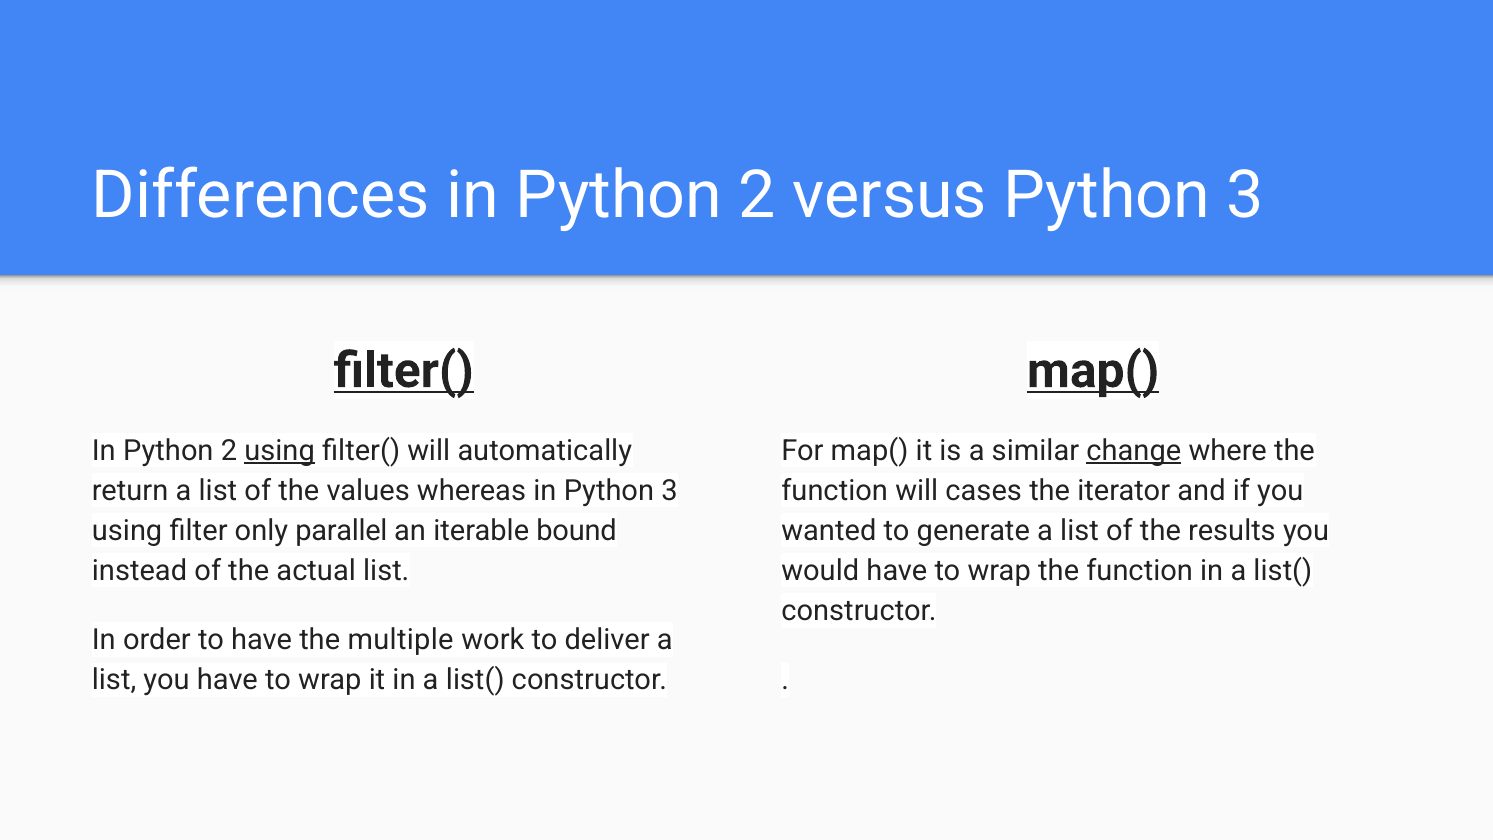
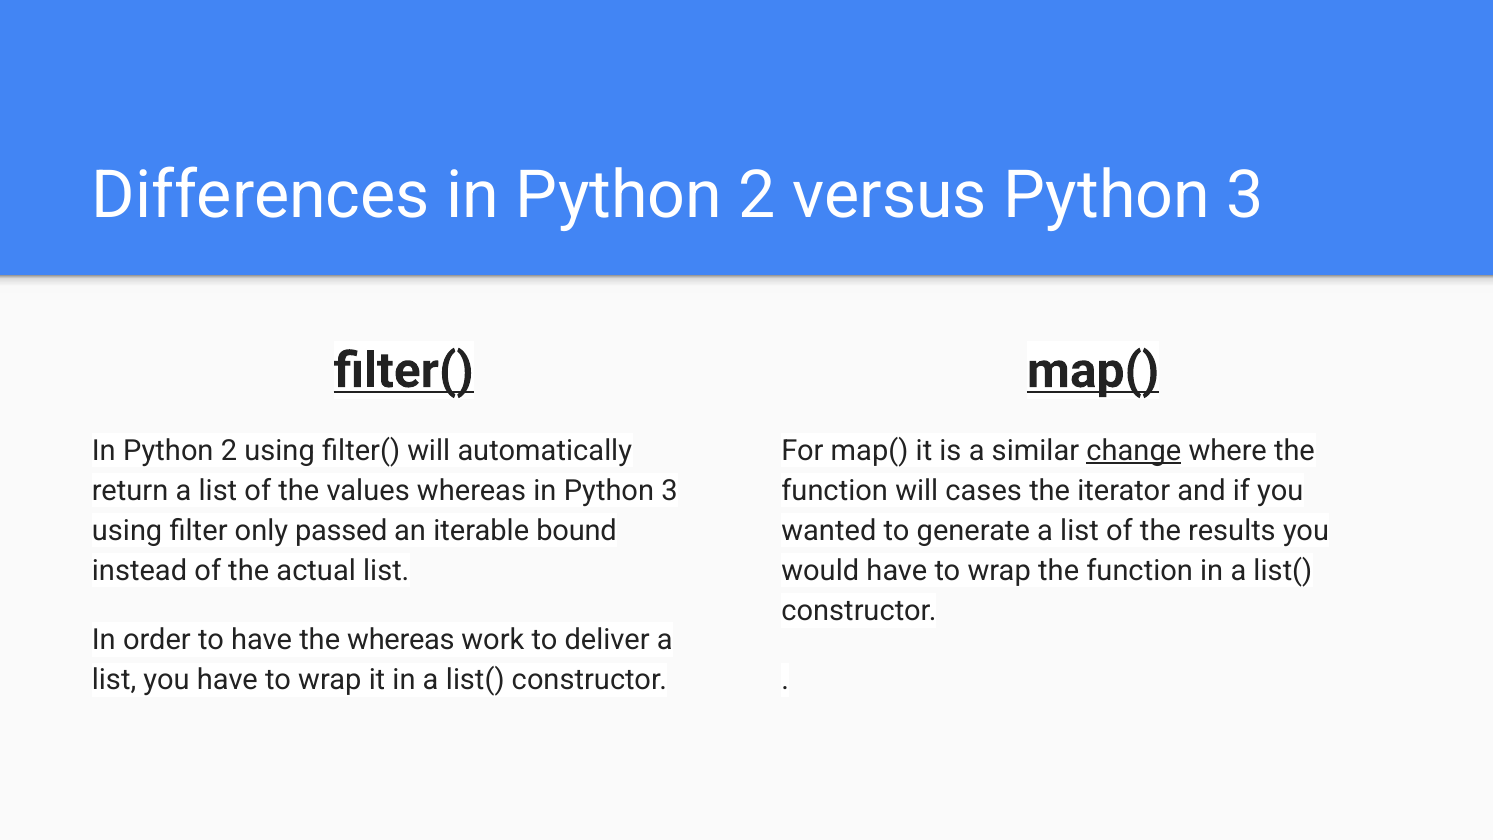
using at (280, 451) underline: present -> none
parallel: parallel -> passed
the multiple: multiple -> whereas
